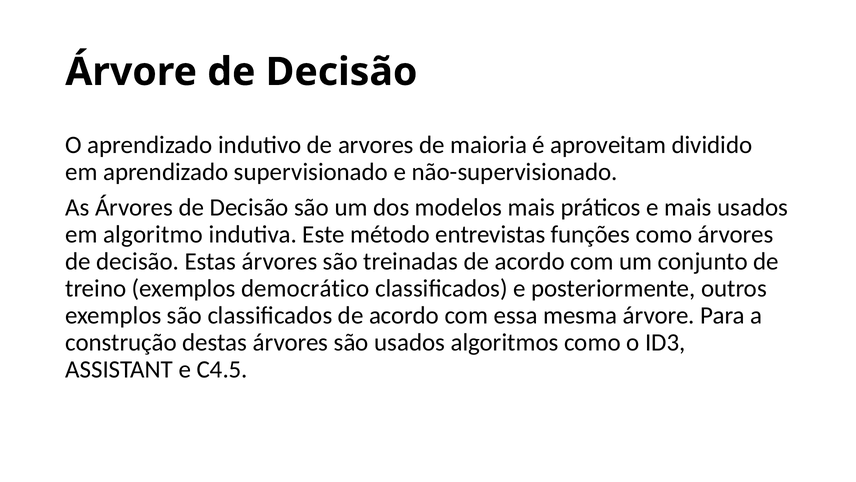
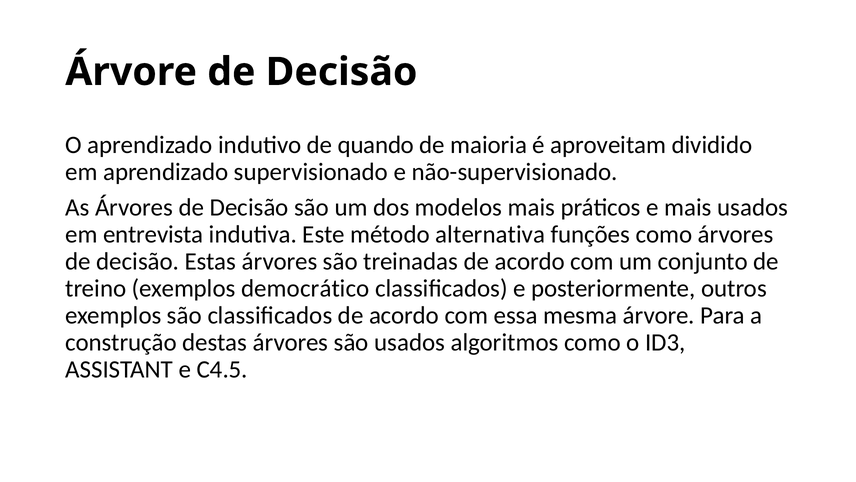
arvores: arvores -> quando
algoritmo: algoritmo -> entrevista
entrevistas: entrevistas -> alternativa
